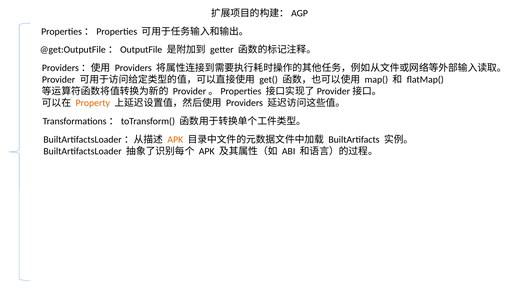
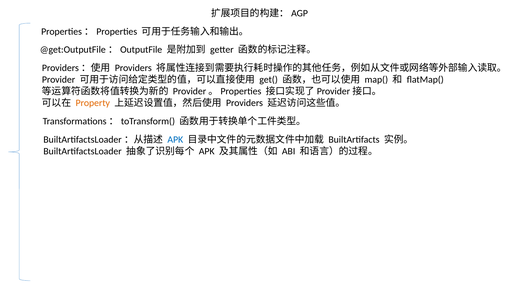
APK at (175, 139) colour: orange -> blue
